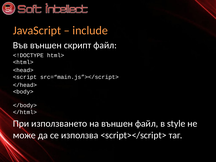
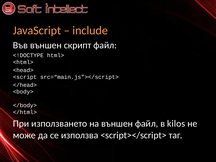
style: style -> kilos
